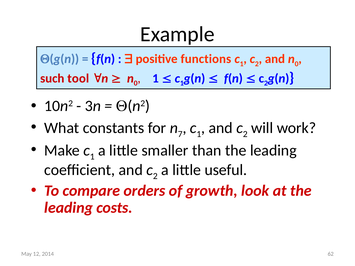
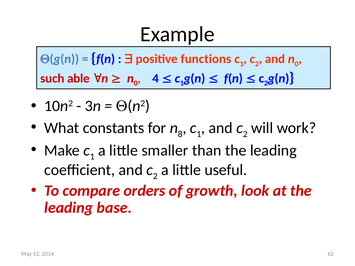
tool: tool -> able
1 at (156, 78): 1 -> 4
7: 7 -> 8
costs: costs -> base
